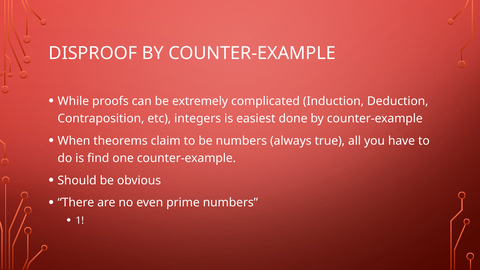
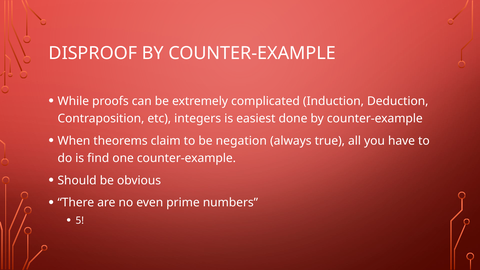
be numbers: numbers -> negation
1: 1 -> 5
